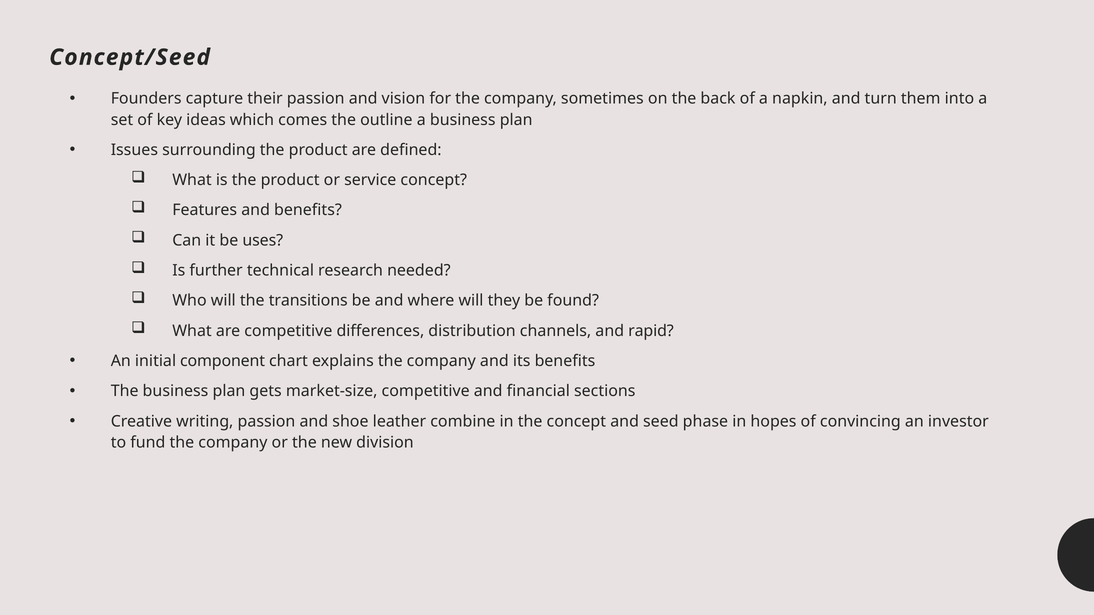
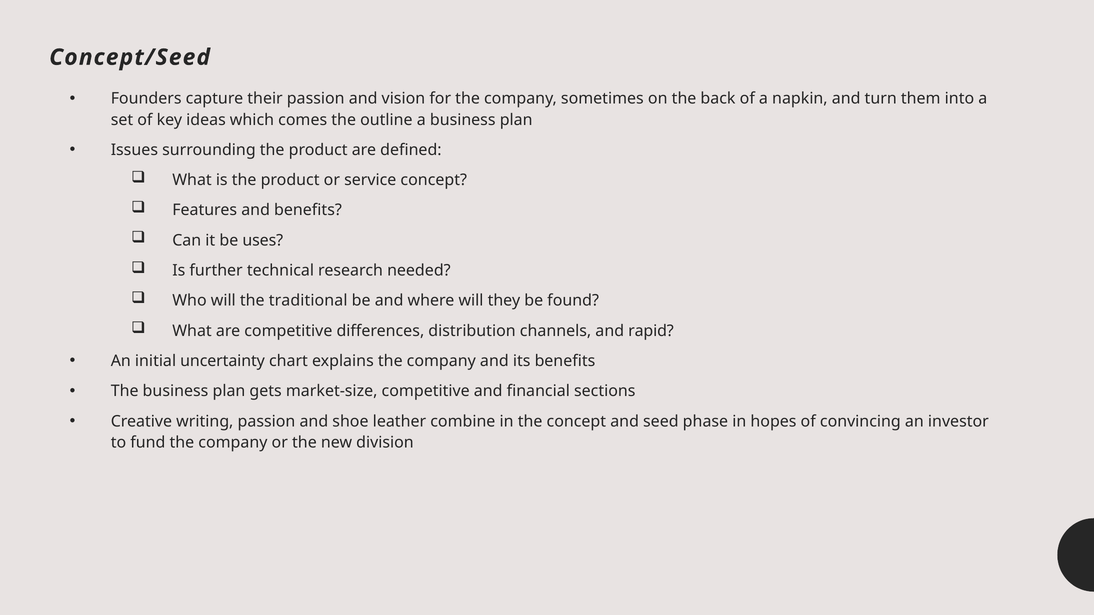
transitions: transitions -> traditional
component: component -> uncertainty
